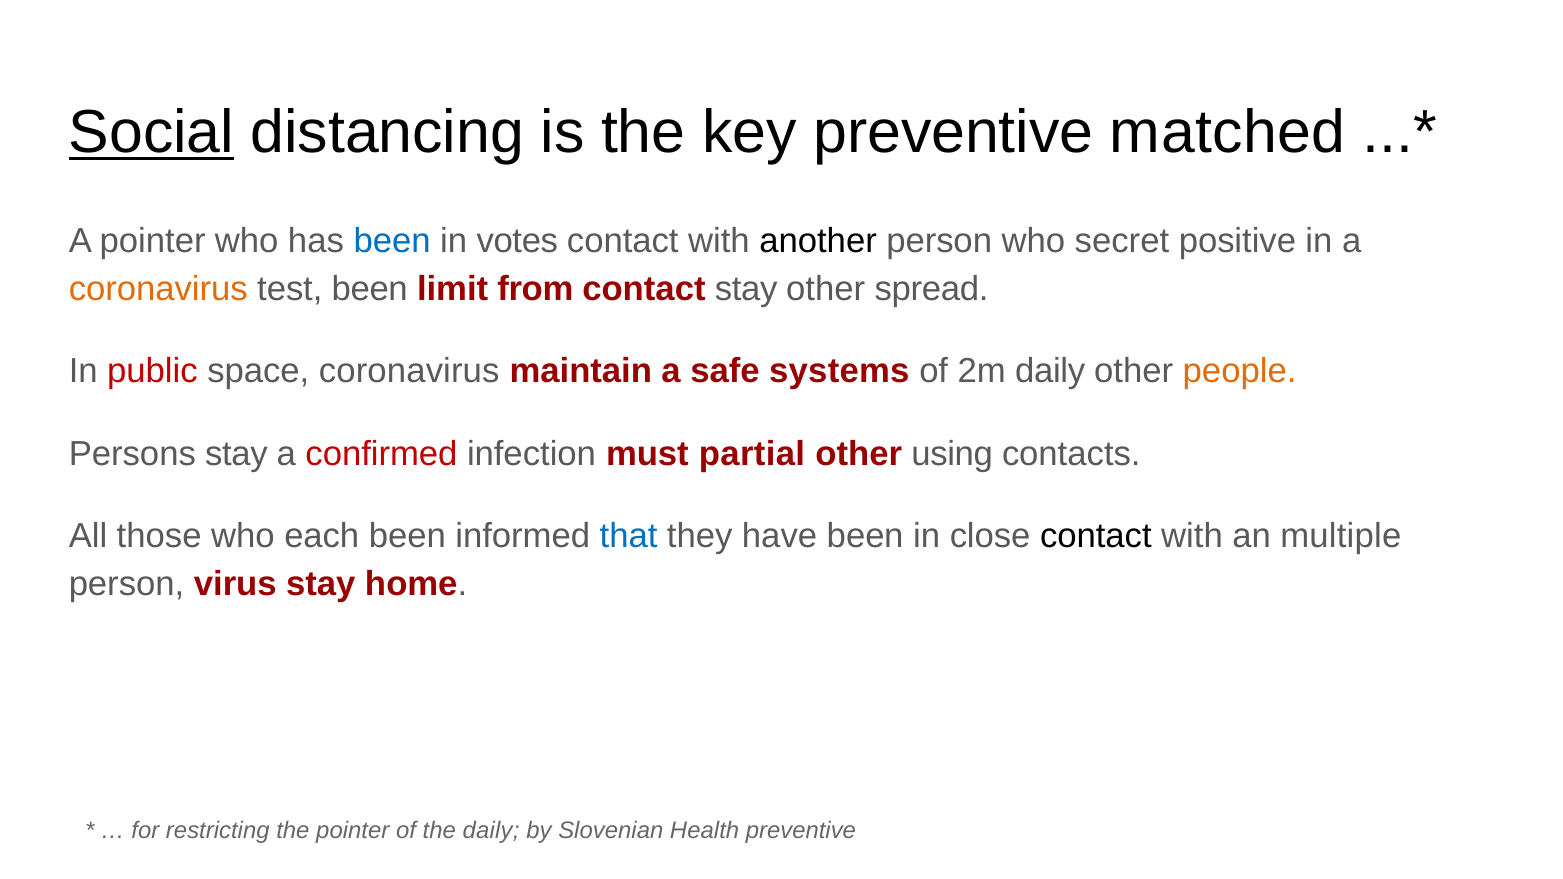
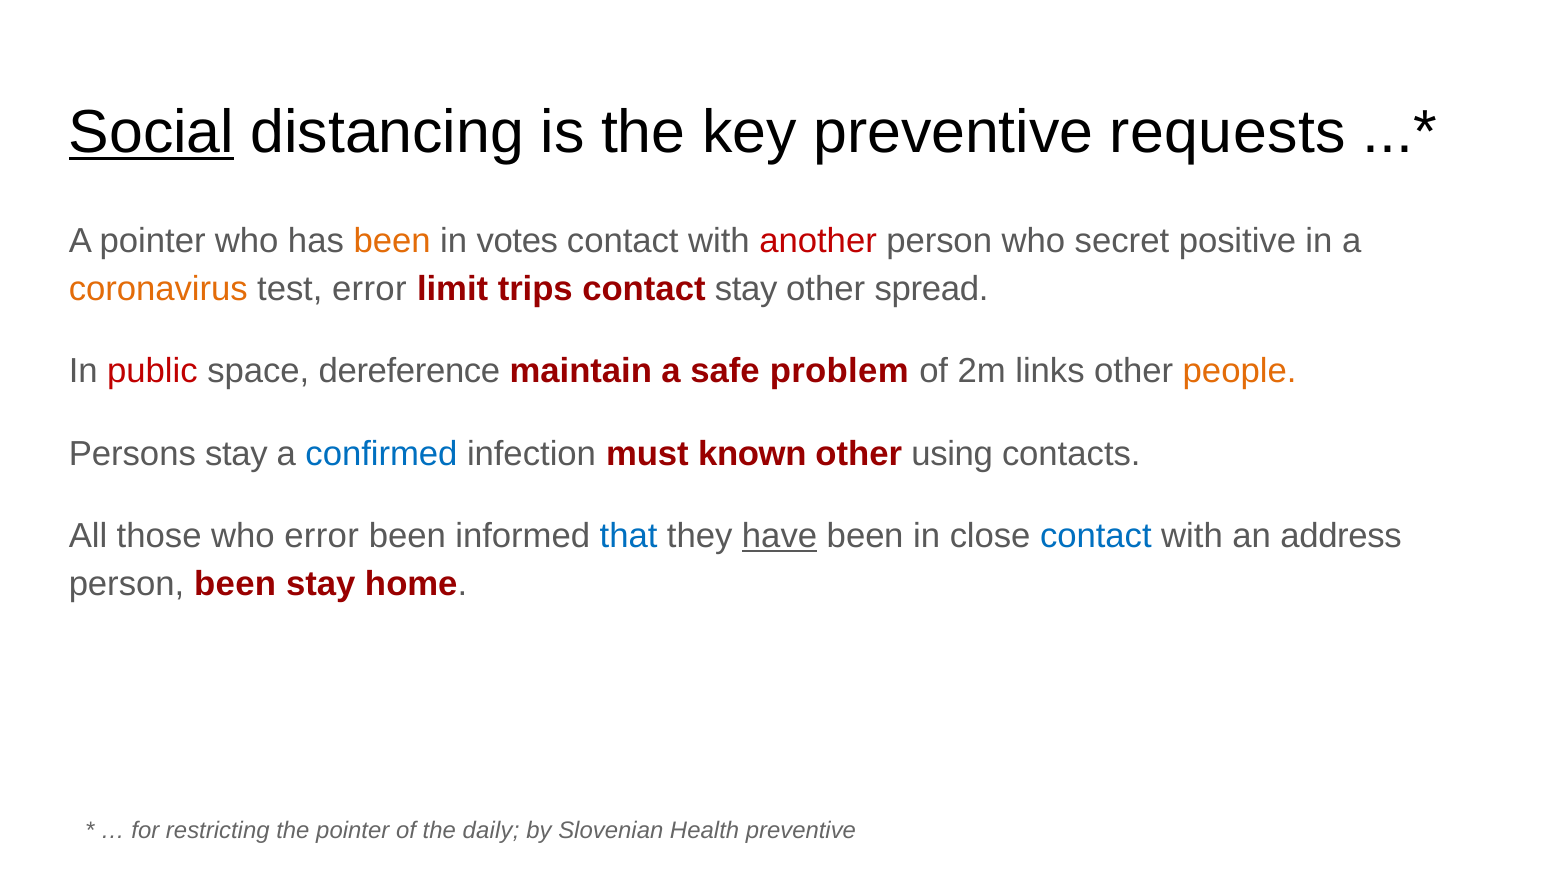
matched: matched -> requests
been at (392, 241) colour: blue -> orange
another colour: black -> red
test been: been -> error
from: from -> trips
space coronavirus: coronavirus -> dereference
systems: systems -> problem
2m daily: daily -> links
confirmed colour: red -> blue
partial: partial -> known
who each: each -> error
have underline: none -> present
contact at (1096, 537) colour: black -> blue
multiple: multiple -> address
person virus: virus -> been
